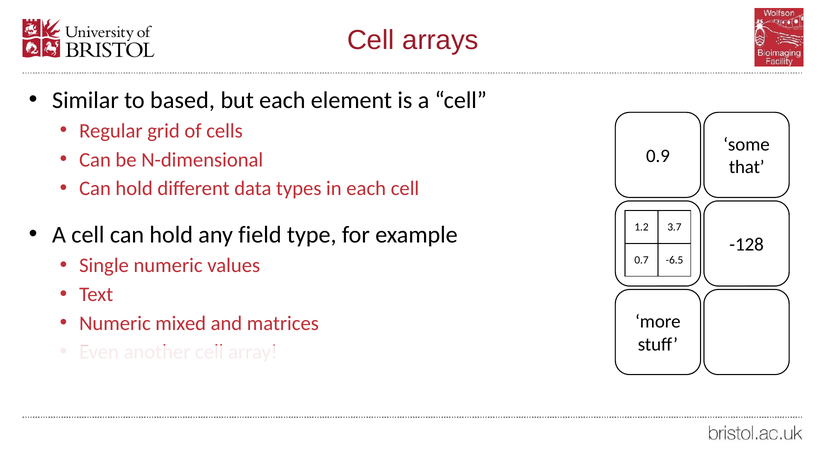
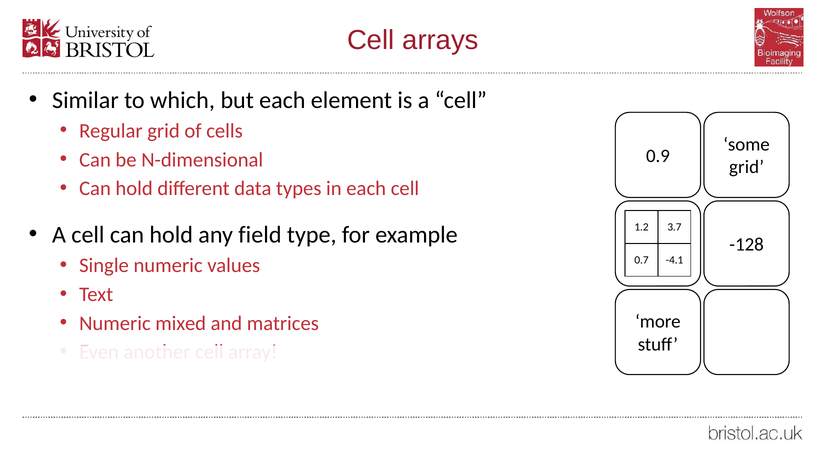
based: based -> which
that at (747, 167): that -> grid
-6.5: -6.5 -> -4.1
